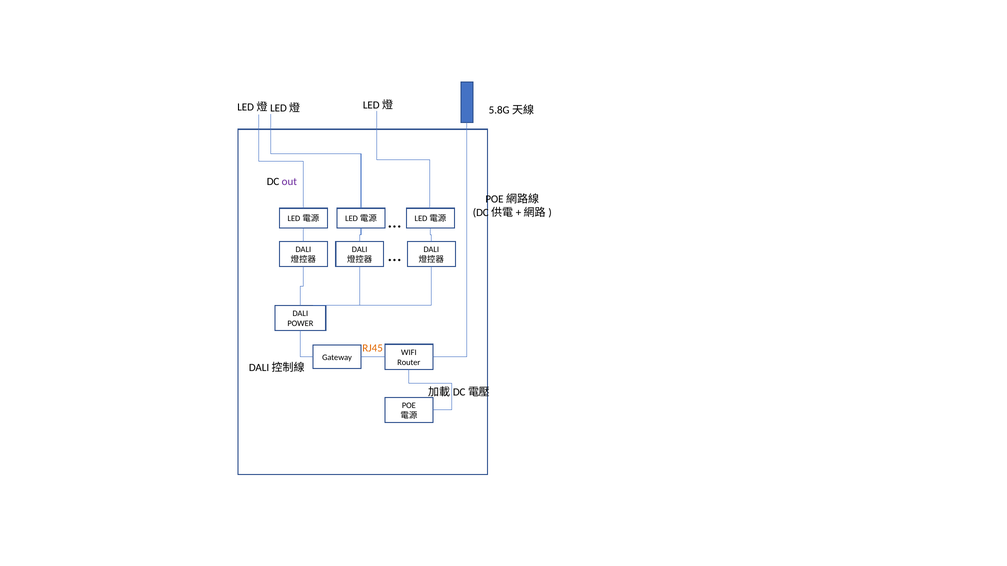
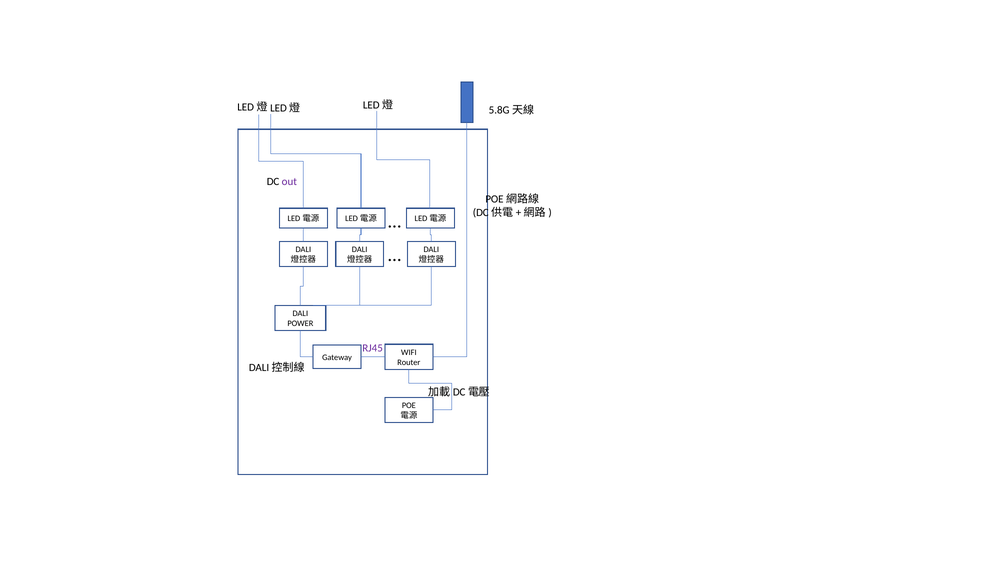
RJ45 colour: orange -> purple
